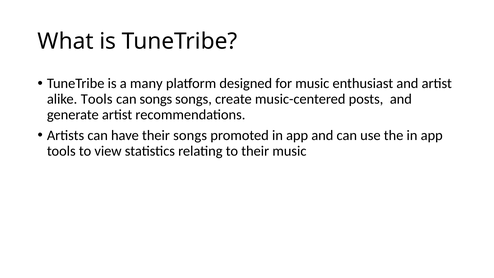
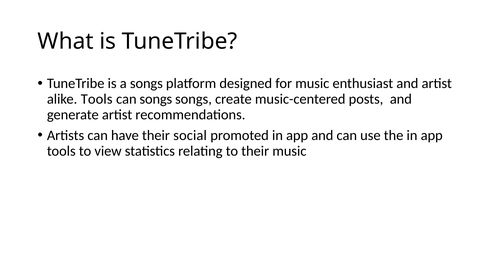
a many: many -> songs
their songs: songs -> social
